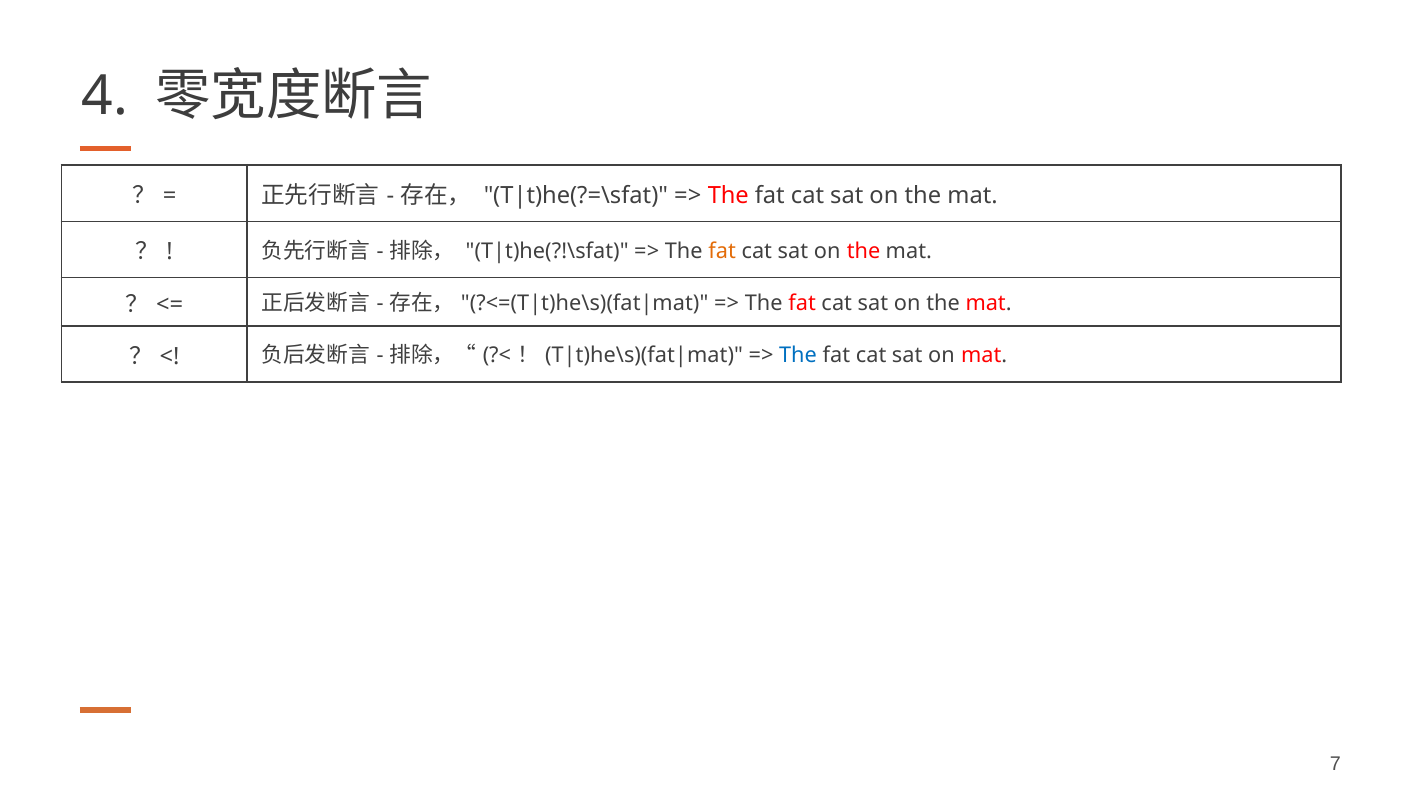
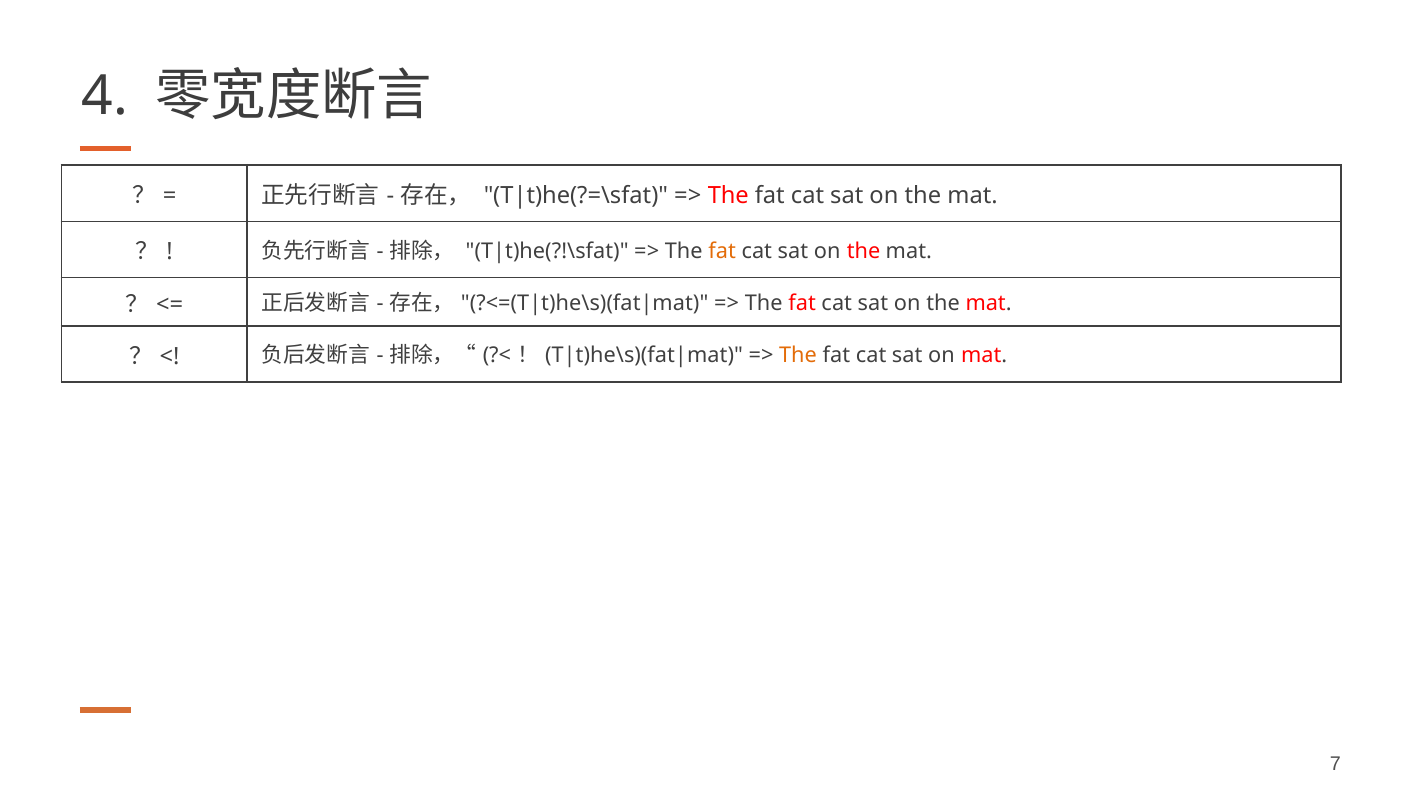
The at (798, 355) colour: blue -> orange
